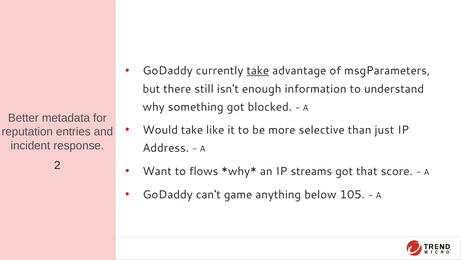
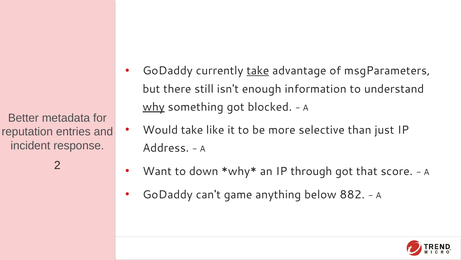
why underline: none -> present
flows: flows -> down
streams: streams -> through
105: 105 -> 882
